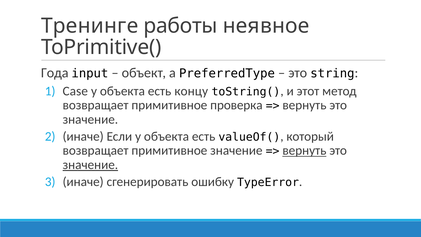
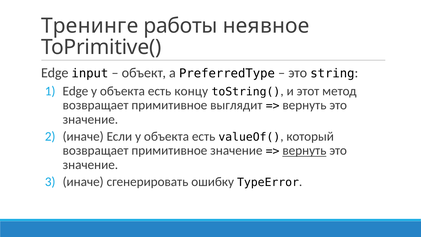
Года at (55, 73): Года -> Edge
Case at (75, 91): Case -> Edge
проверка: проверка -> выглядит
значение at (90, 165) underline: present -> none
